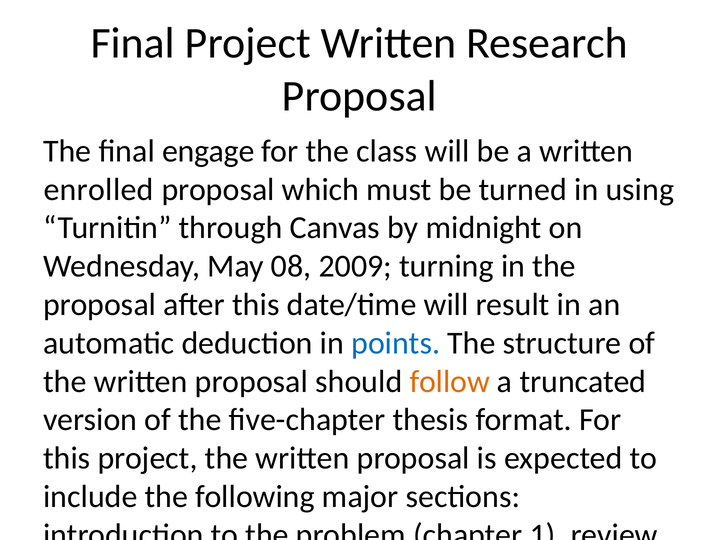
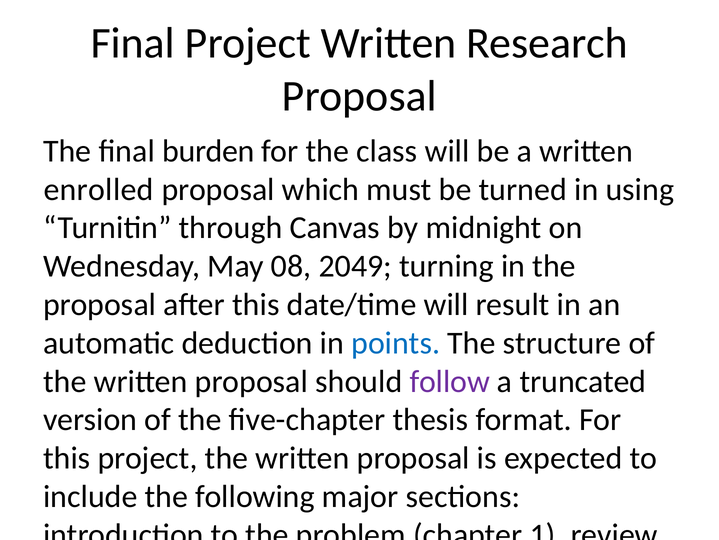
engage: engage -> burden
2009: 2009 -> 2049
follow colour: orange -> purple
